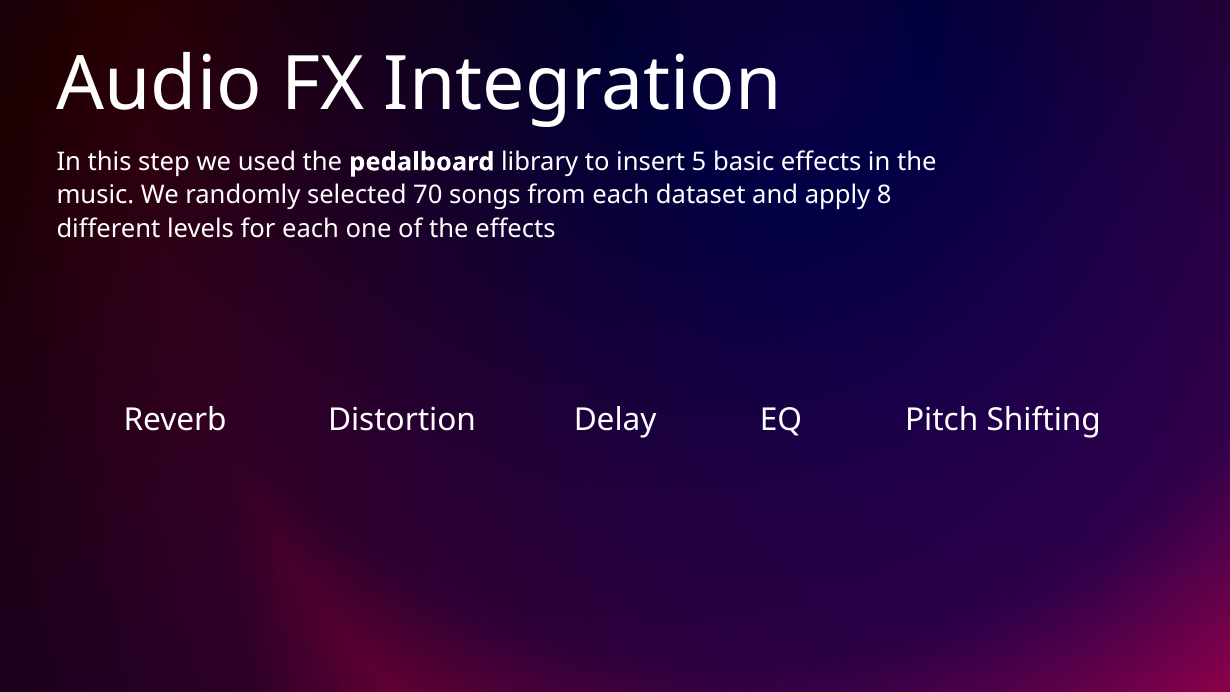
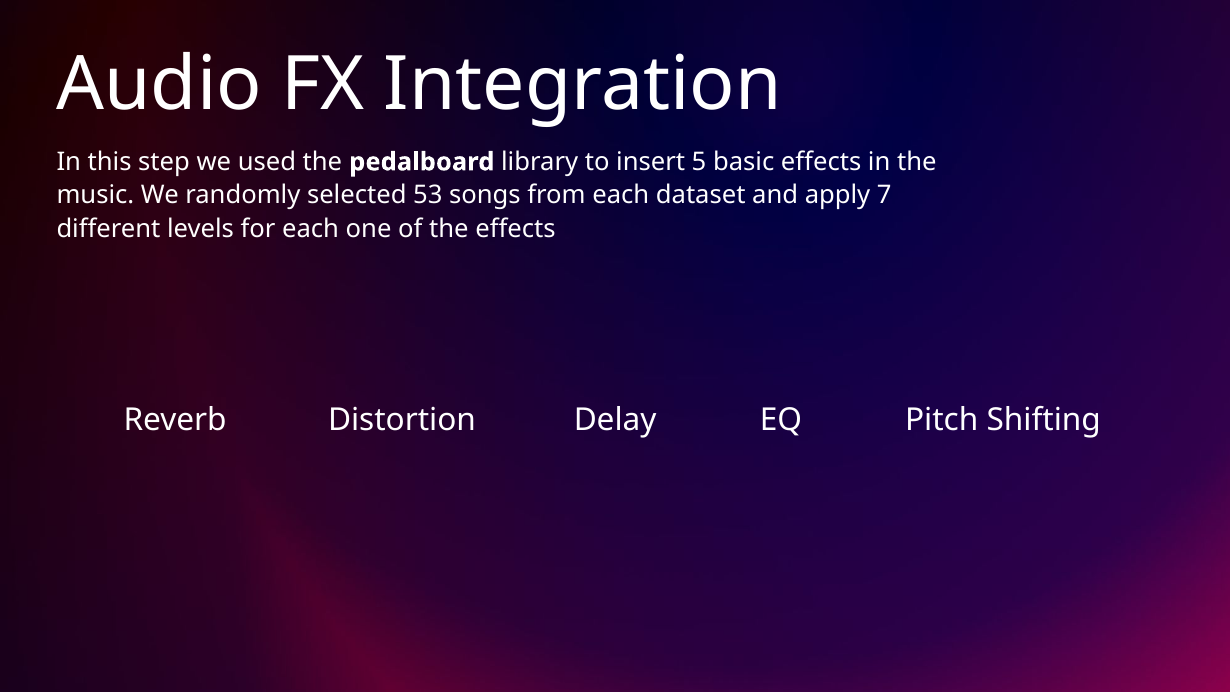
70: 70 -> 53
8: 8 -> 7
